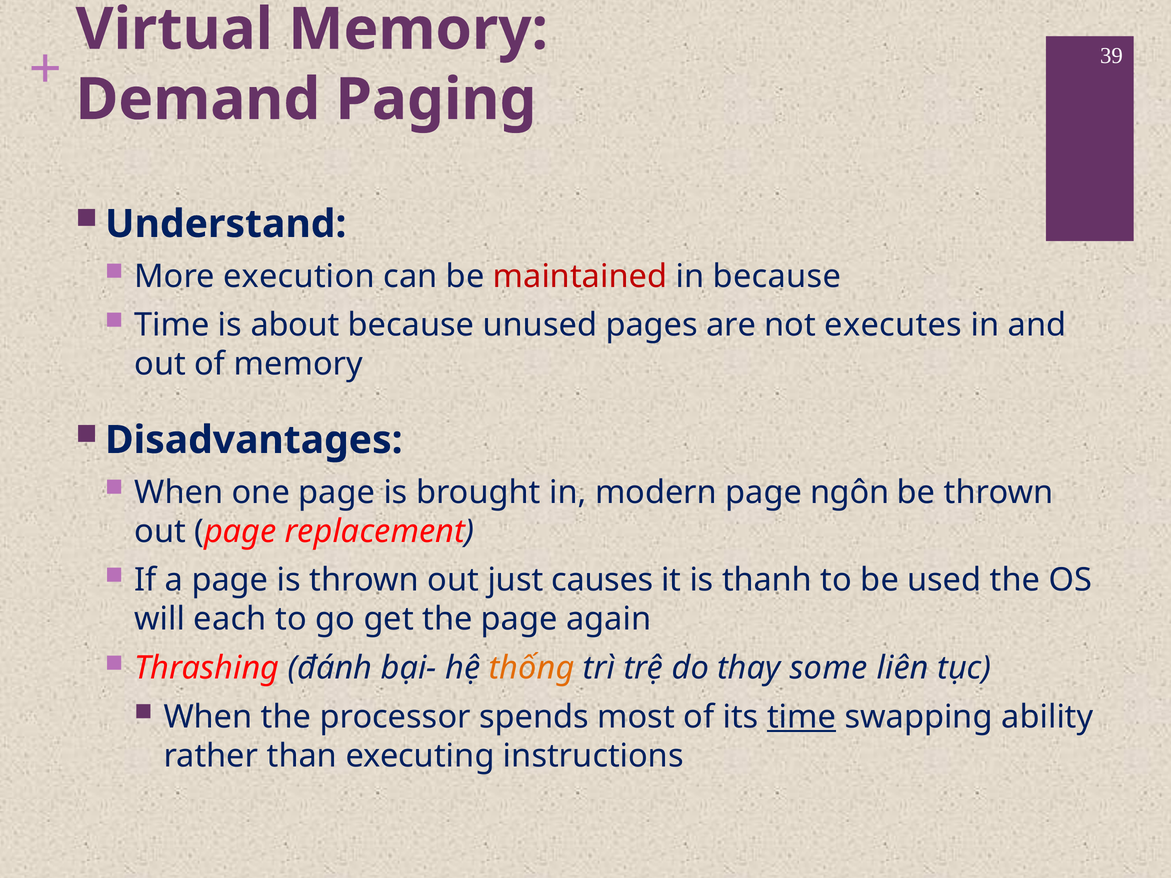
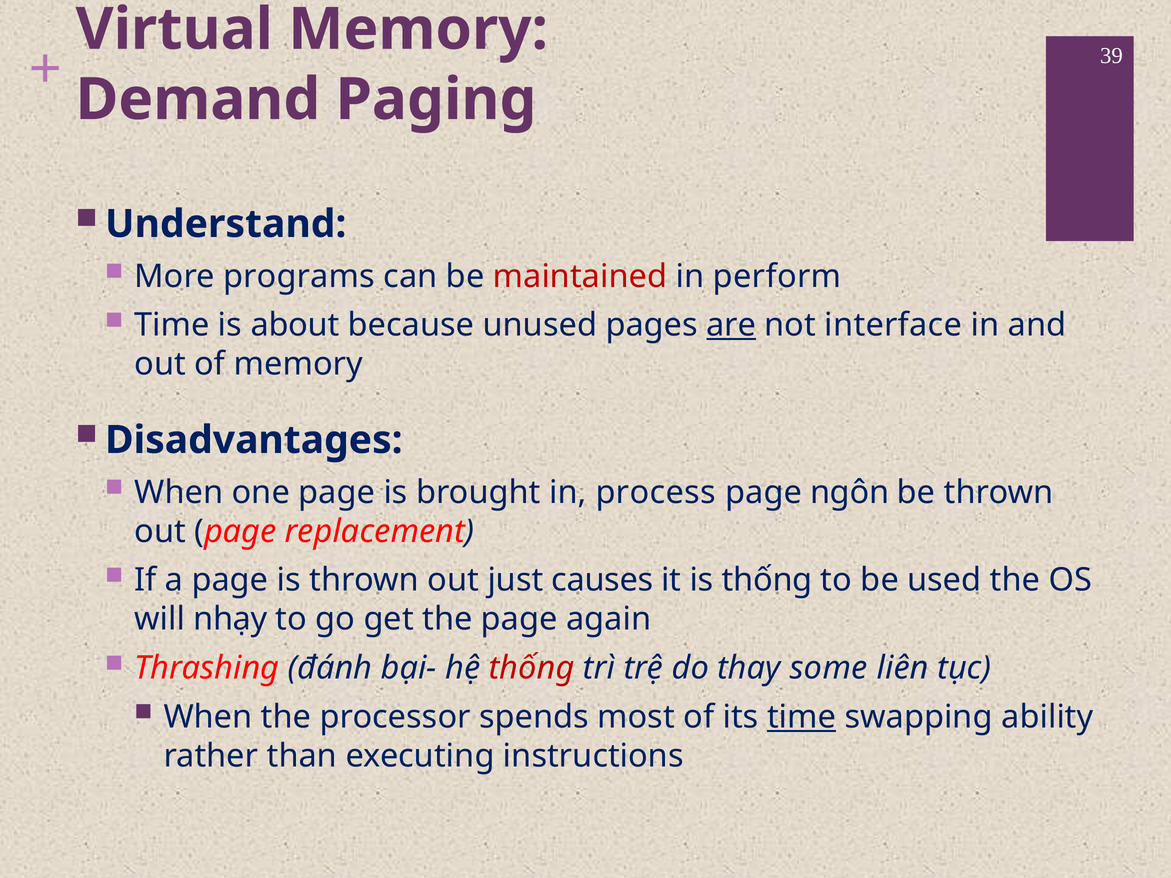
execution: execution -> programs
in because: because -> perform
are underline: none -> present
executes: executes -> interface
modern: modern -> process
is thanh: thanh -> thống
each: each -> nhạy
thống at (532, 668) colour: orange -> red
